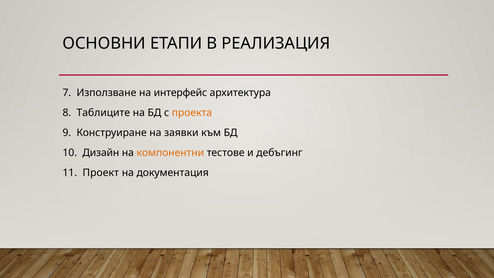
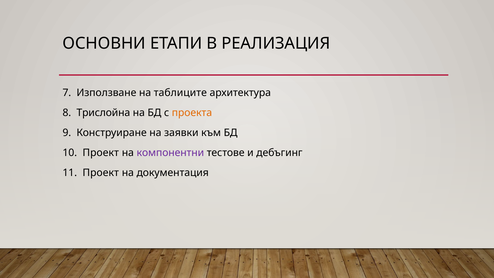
интерфейс: интерфейс -> таблиците
Таблиците: Таблиците -> Трислойна
10 Дизайн: Дизайн -> Проект
компонентни colour: orange -> purple
